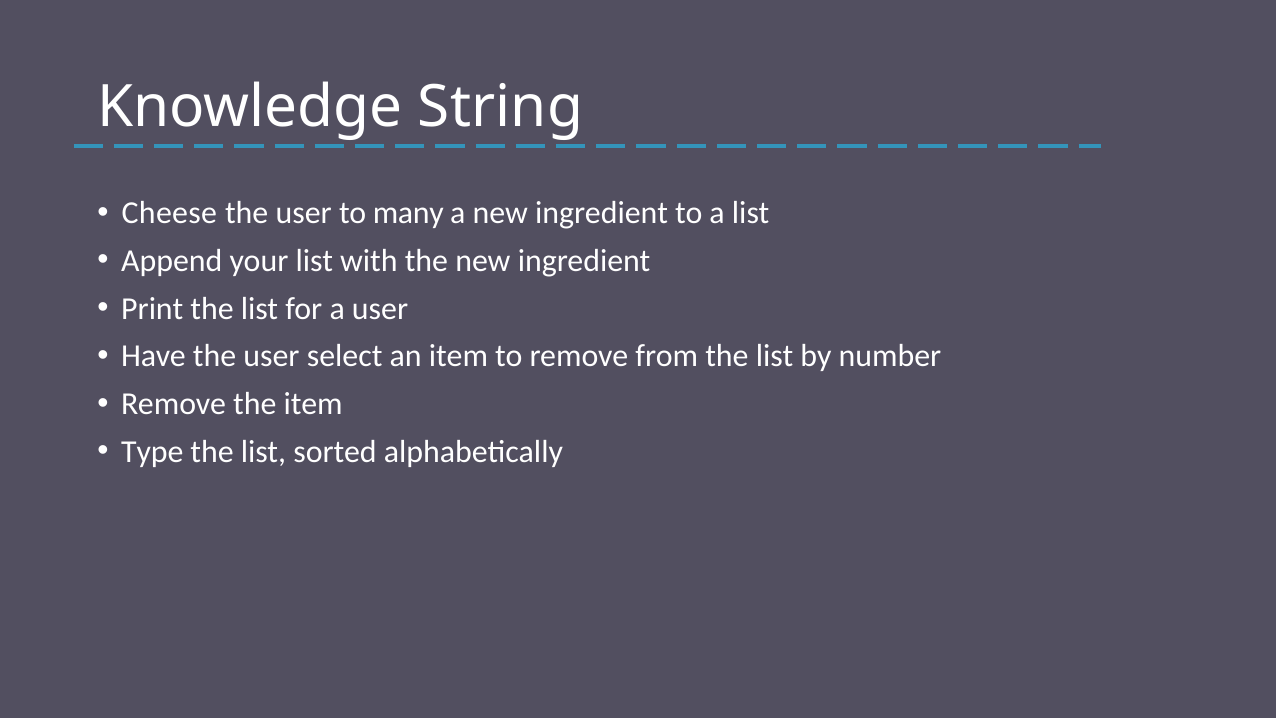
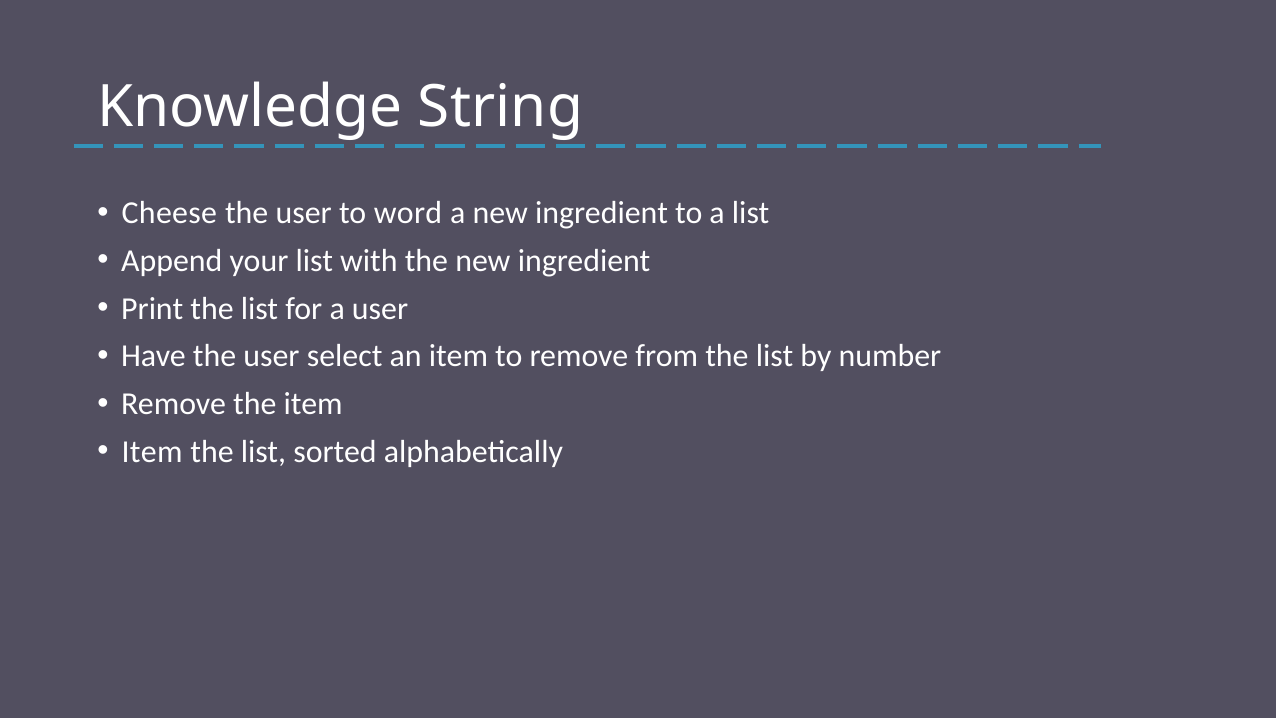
many: many -> word
Type at (152, 452): Type -> Item
